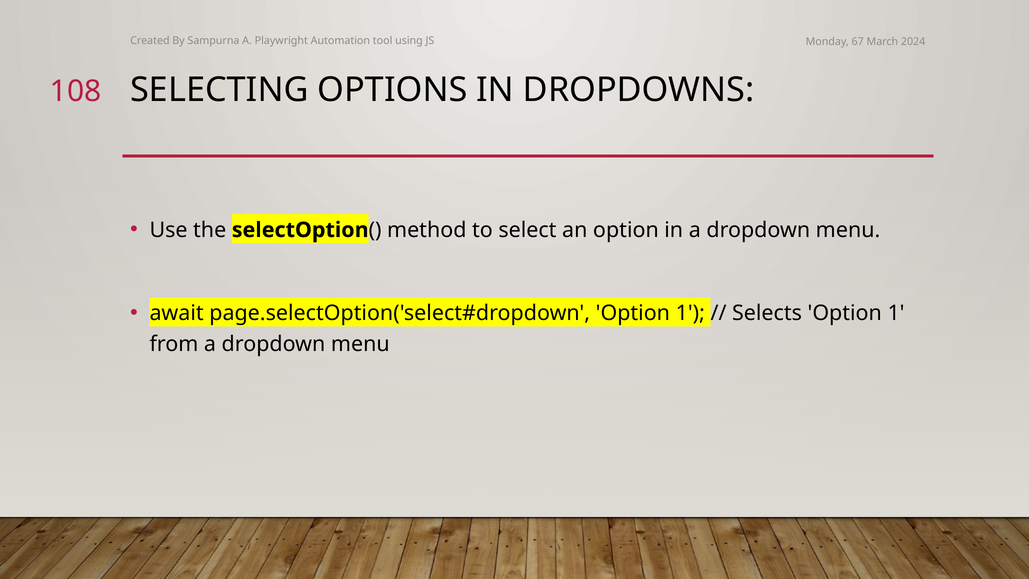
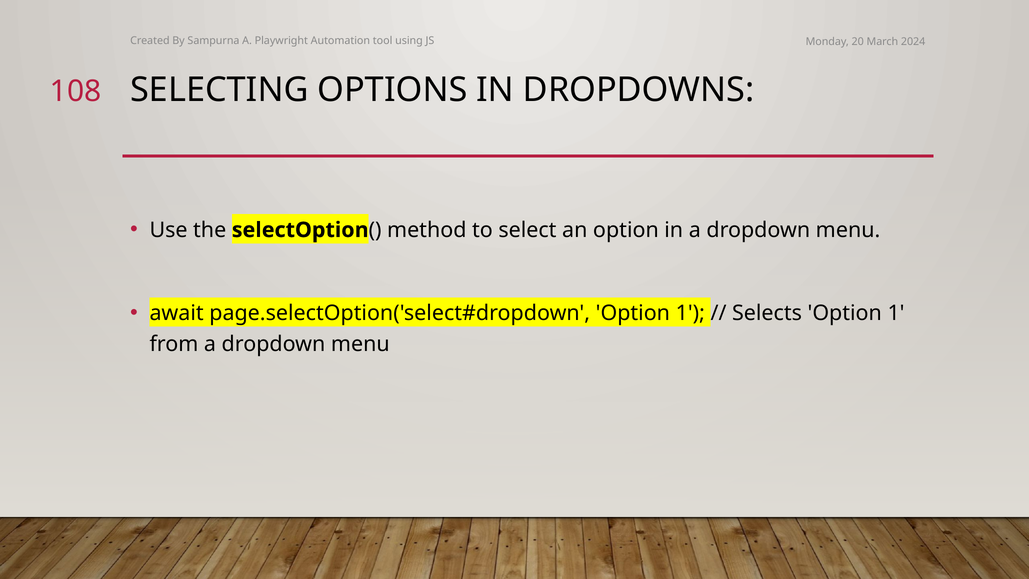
67: 67 -> 20
